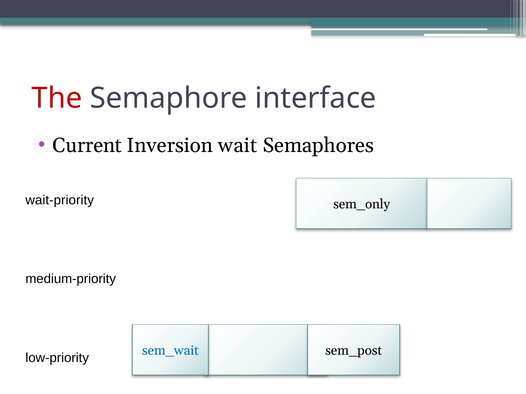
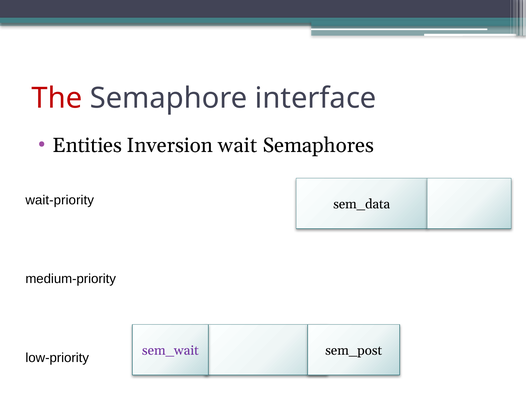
Current: Current -> Entities
sem_only: sem_only -> sem_data
sem_wait colour: blue -> purple
